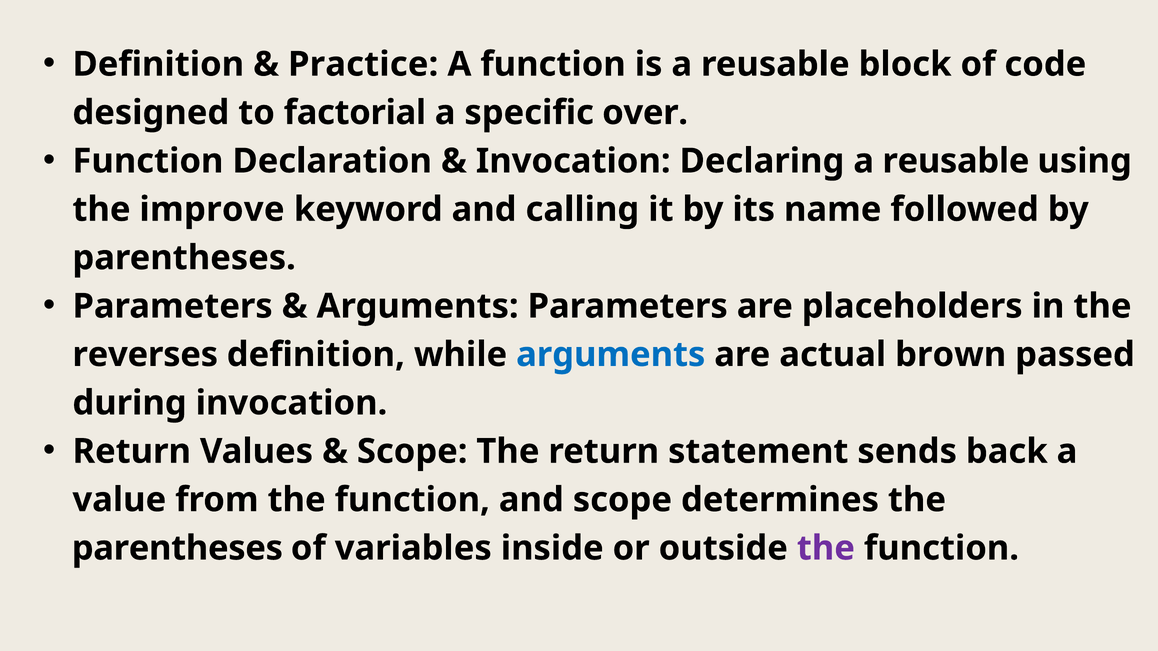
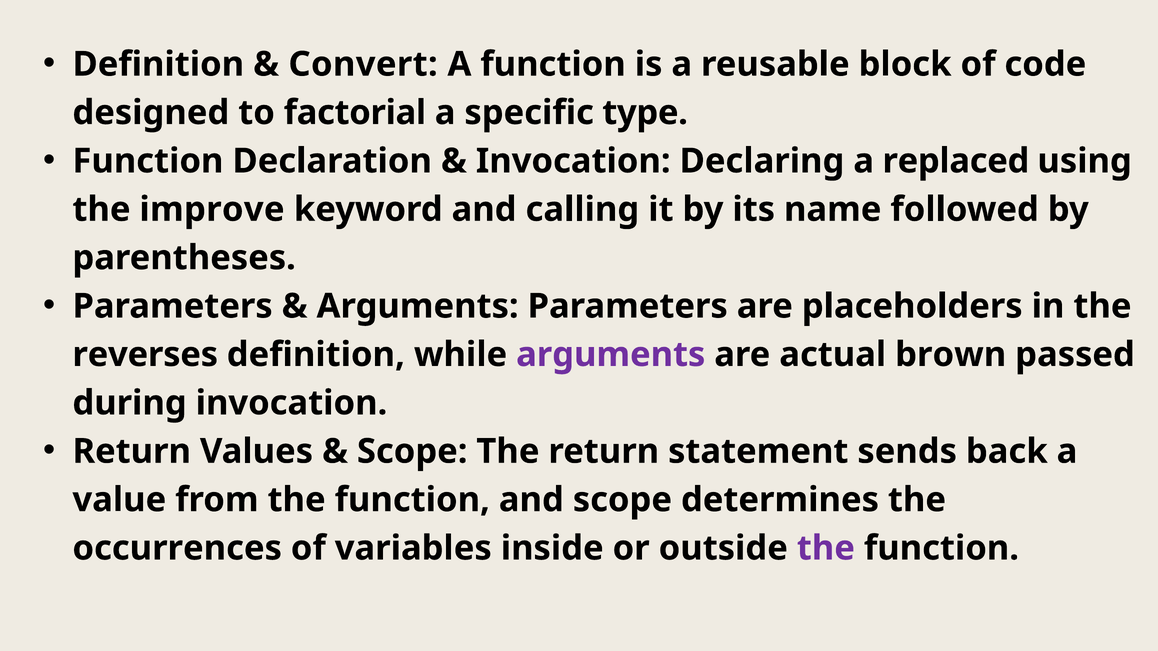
Practice: Practice -> Convert
over: over -> type
Declaring a reusable: reusable -> replaced
arguments at (611, 355) colour: blue -> purple
parentheses at (177, 548): parentheses -> occurrences
